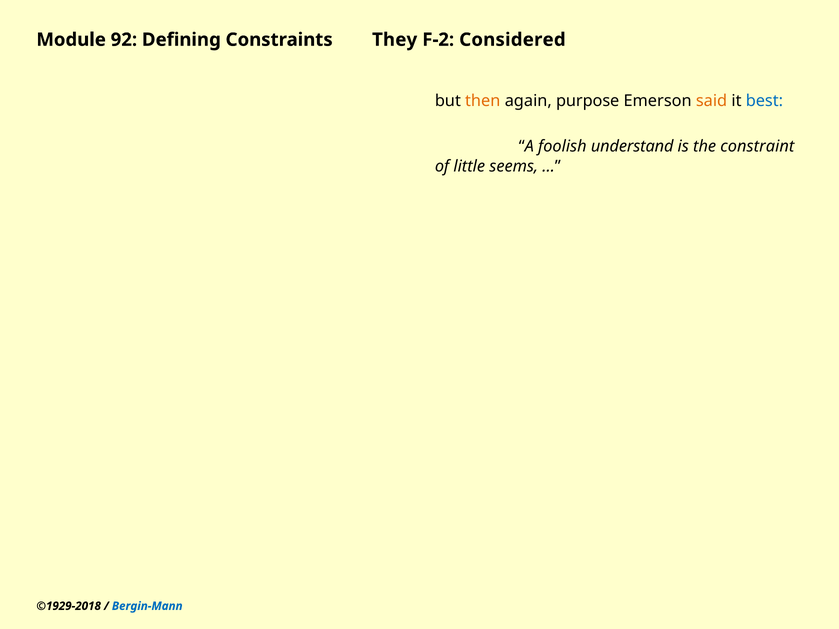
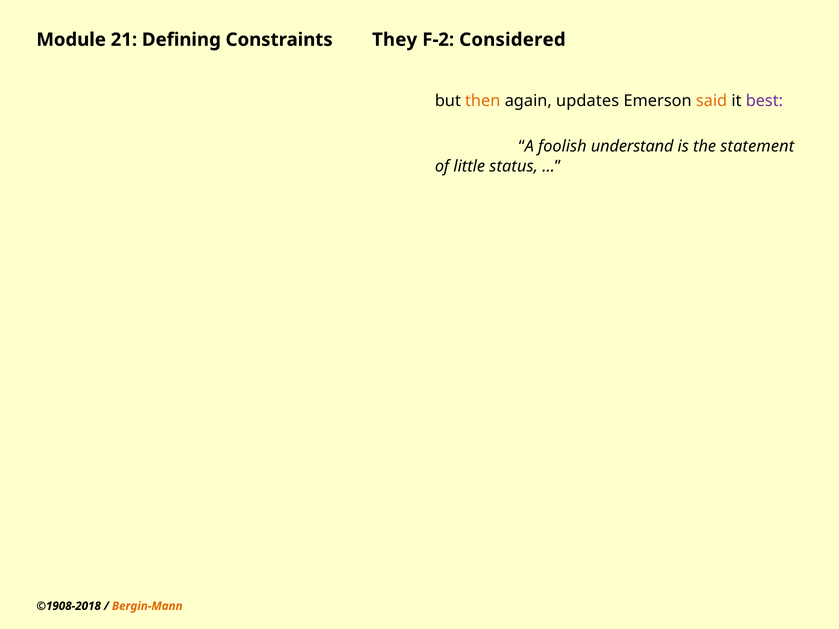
92: 92 -> 21
purpose: purpose -> updates
best colour: blue -> purple
constraint: constraint -> statement
seems: seems -> status
©1929-2018: ©1929-2018 -> ©1908-2018
Bergin-Mann colour: blue -> orange
